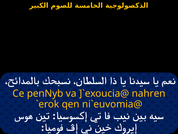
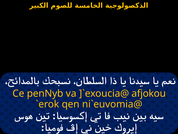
nahren: nahren -> afjokou
